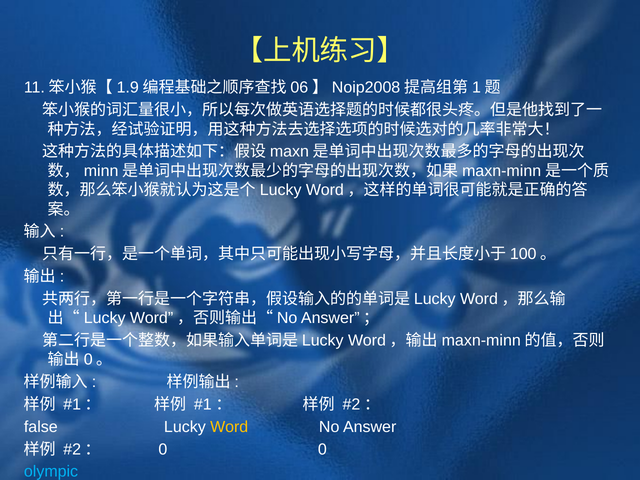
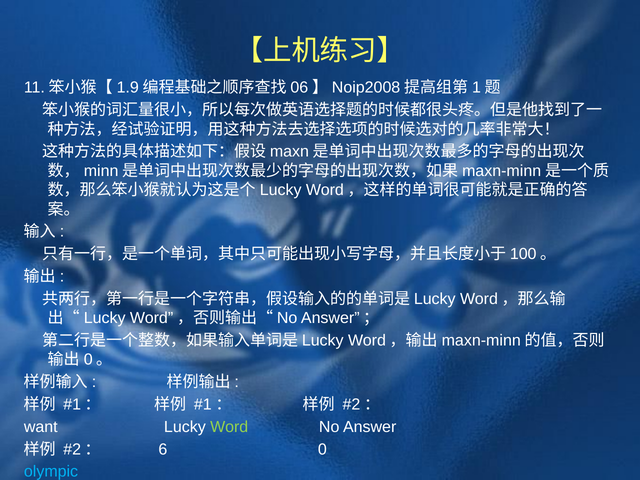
false: false -> want
Word colour: yellow -> light green
0 at (163, 449): 0 -> 6
